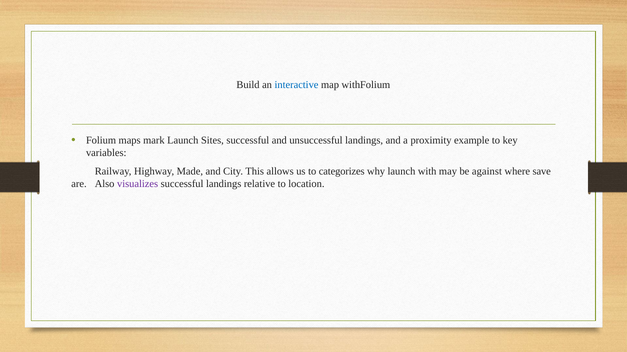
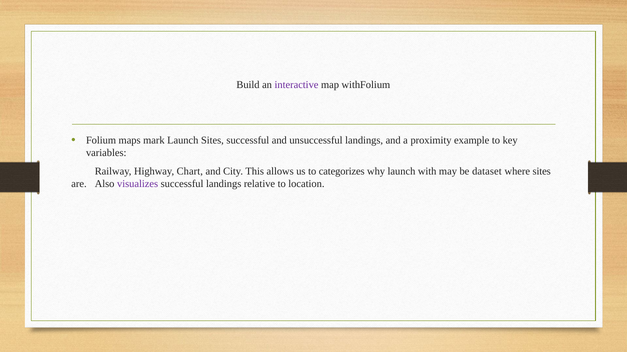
interactive colour: blue -> purple
Made: Made -> Chart
against: against -> dataset
where save: save -> sites
